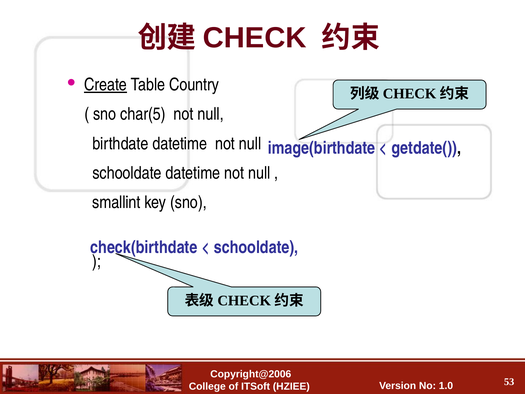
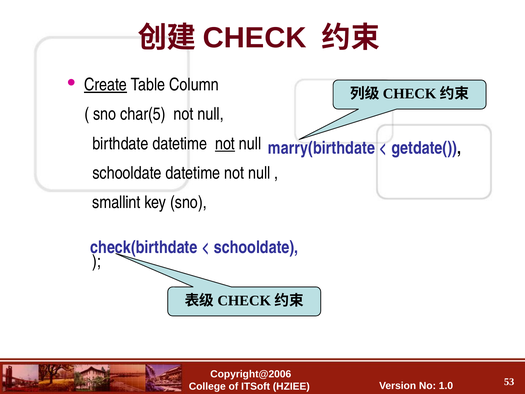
Country: Country -> Column
not at (225, 144) underline: none -> present
image(birthdate: image(birthdate -> marry(birthdate
